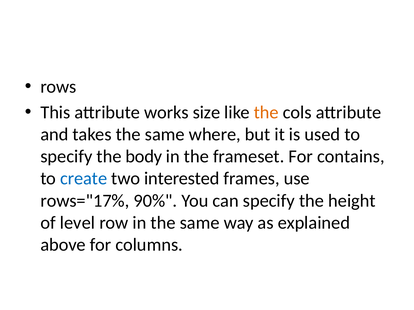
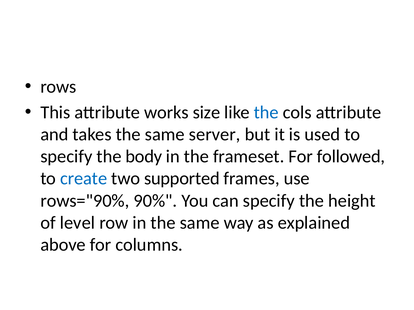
the at (266, 113) colour: orange -> blue
where: where -> server
contains: contains -> followed
interested: interested -> supported
rows="17%: rows="17% -> rows="90%
